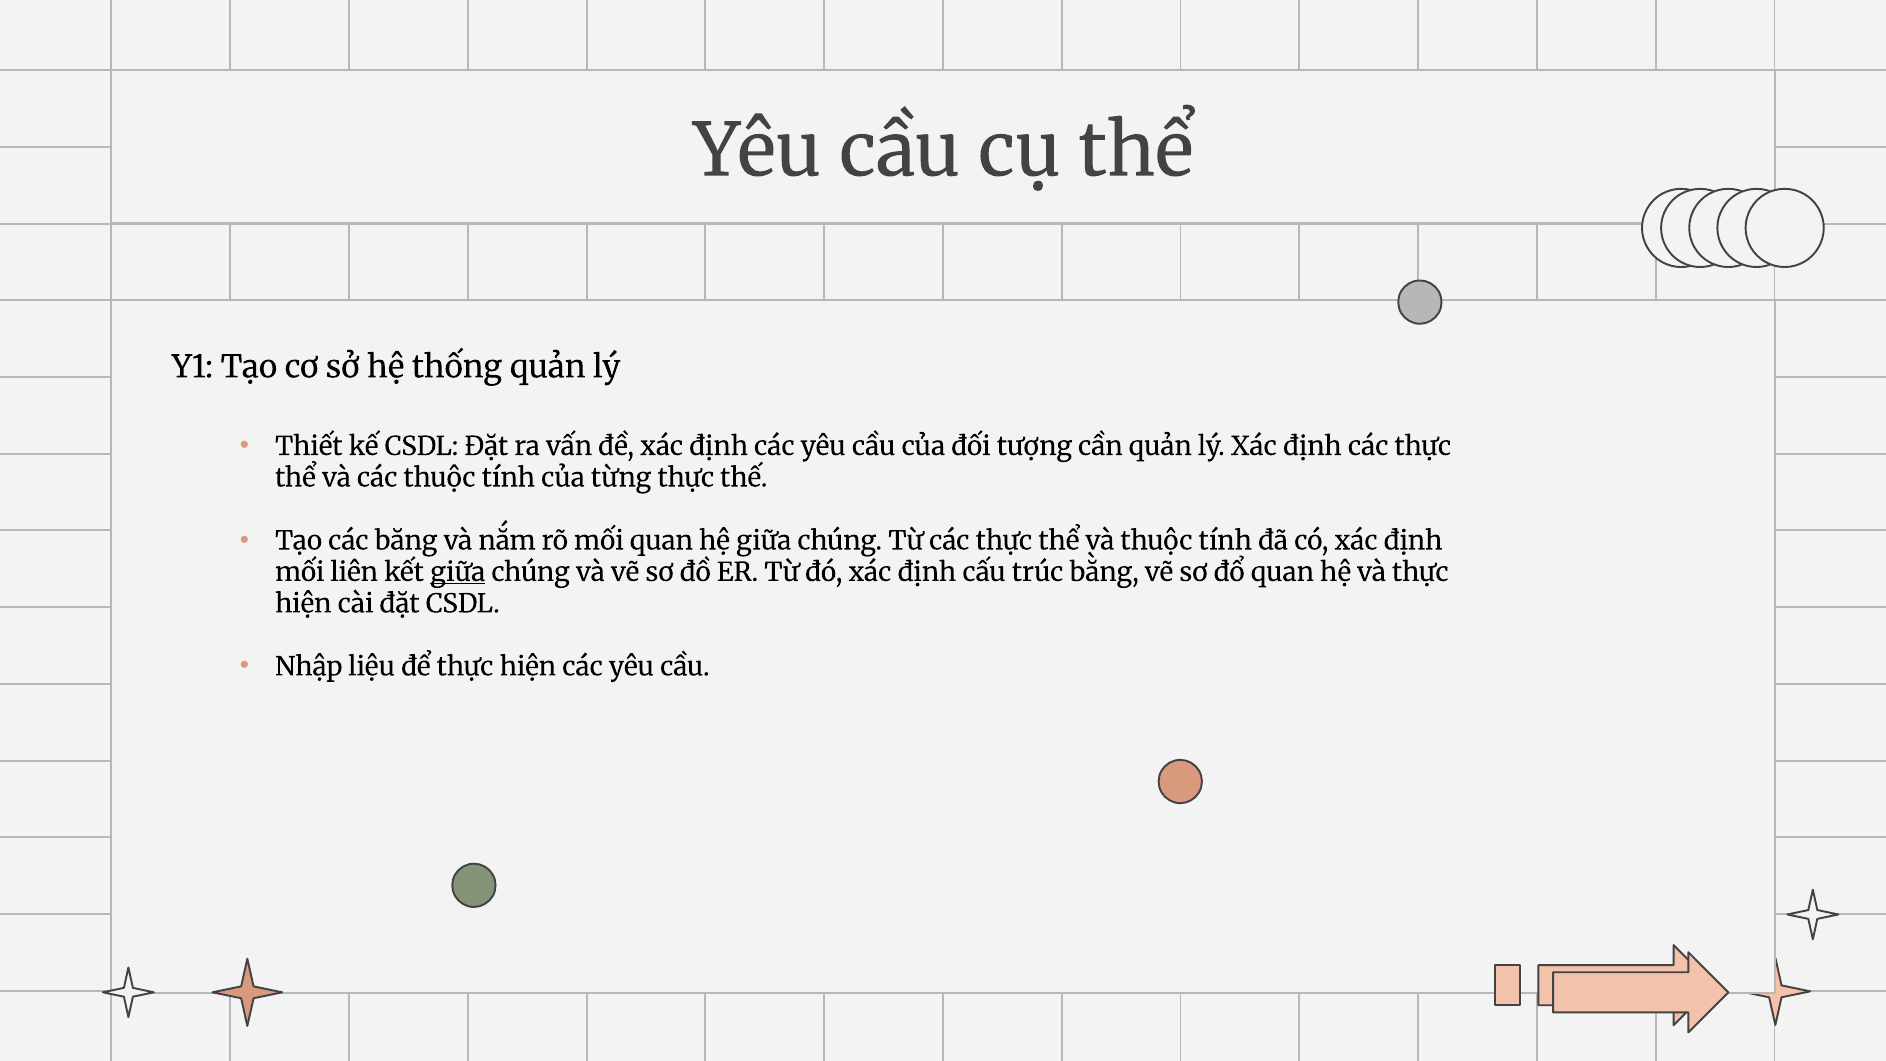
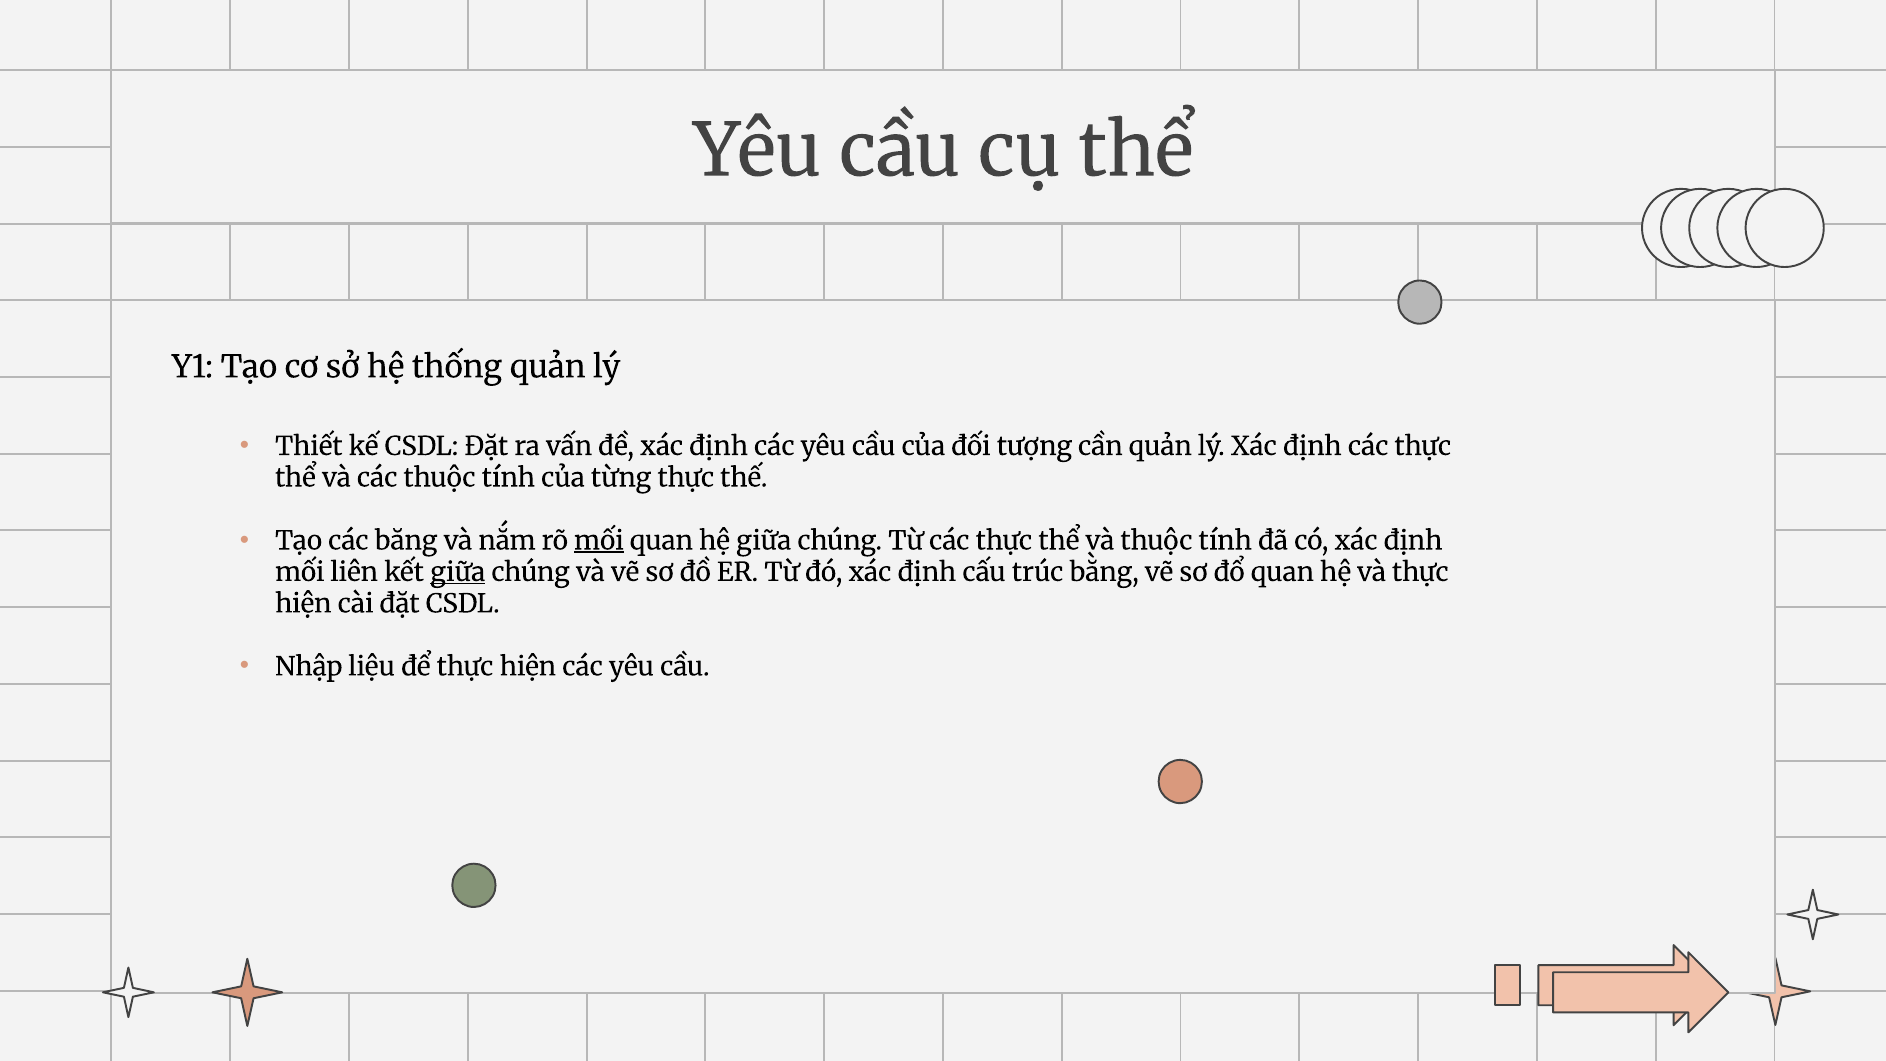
mối at (599, 541) underline: none -> present
